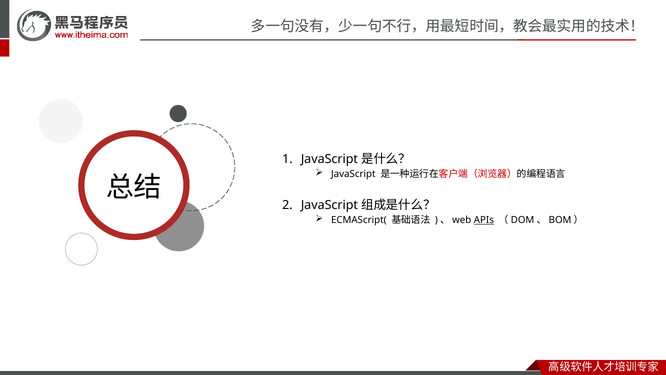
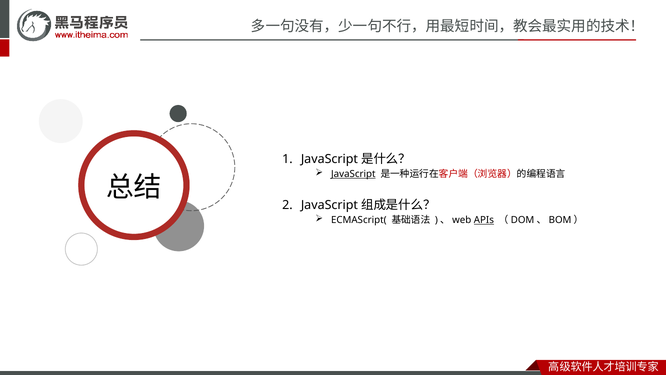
JavaScript underline: none -> present
